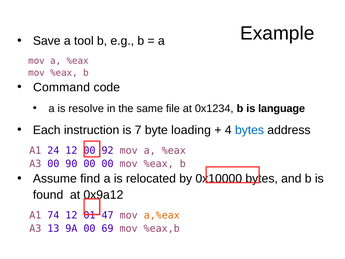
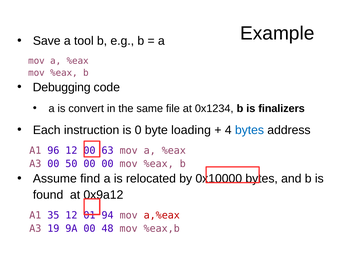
Command: Command -> Debugging
resolve: resolve -> convert
language: language -> finalizers
7: 7 -> 0
24: 24 -> 96
92: 92 -> 63
90: 90 -> 50
74: 74 -> 35
47: 47 -> 94
a,%eax colour: orange -> red
13: 13 -> 19
69: 69 -> 48
